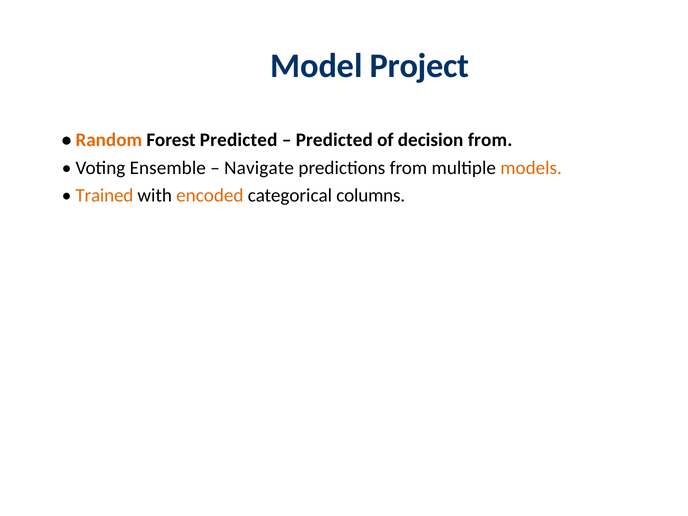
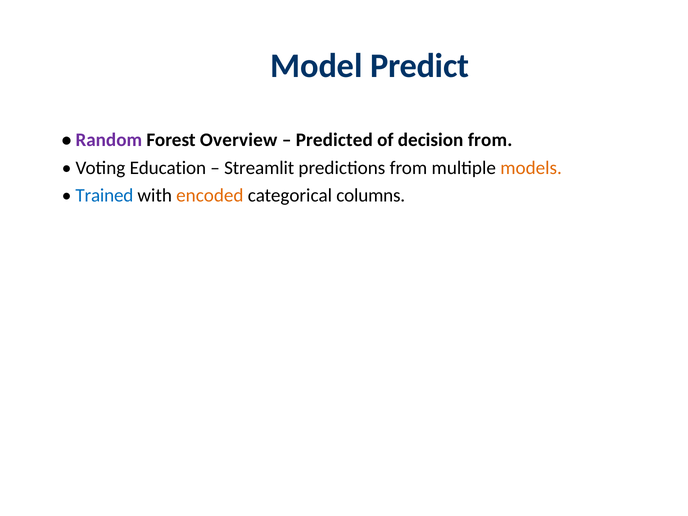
Project: Project -> Predict
Random colour: orange -> purple
Forest Predicted: Predicted -> Overview
Ensemble: Ensemble -> Education
Navigate: Navigate -> Streamlit
Trained colour: orange -> blue
